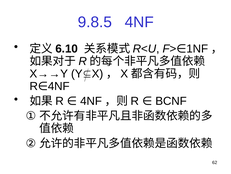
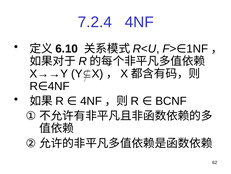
9.8.5: 9.8.5 -> 7.2.4
